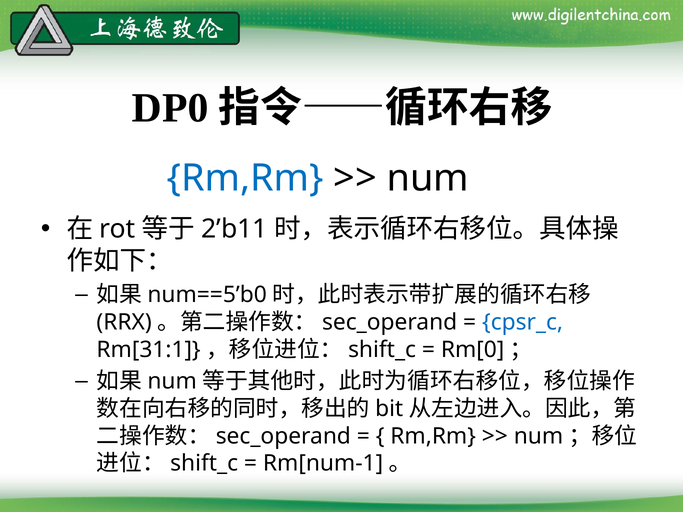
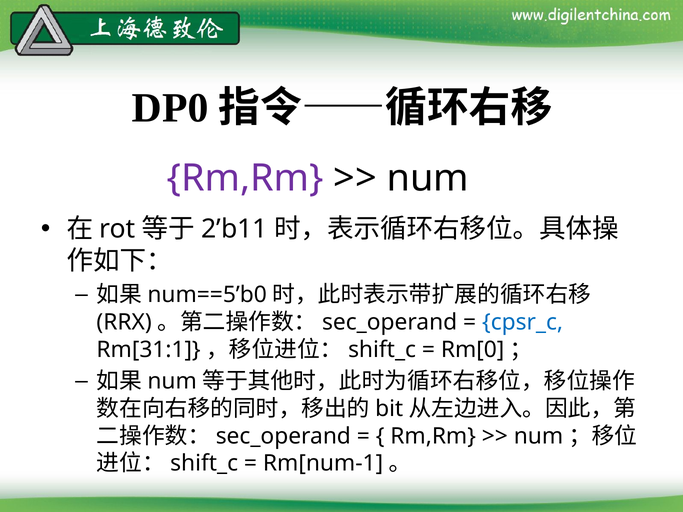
Rm,Rm at (245, 178) colour: blue -> purple
